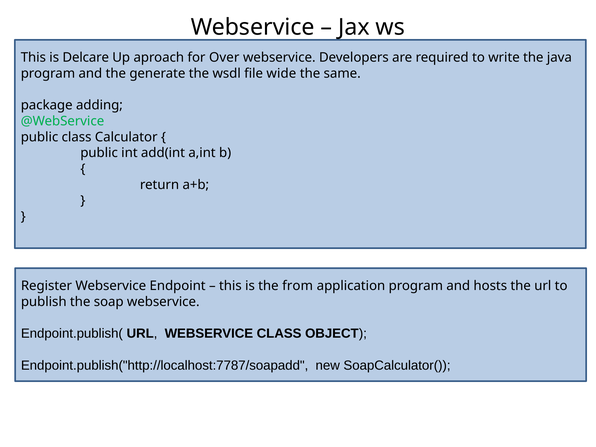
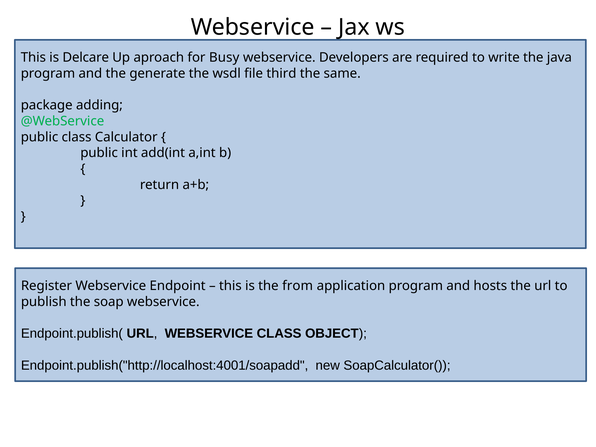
Over: Over -> Busy
wide: wide -> third
Endpoint.publish("http://localhost:7787/soapadd: Endpoint.publish("http://localhost:7787/soapadd -> Endpoint.publish("http://localhost:4001/soapadd
